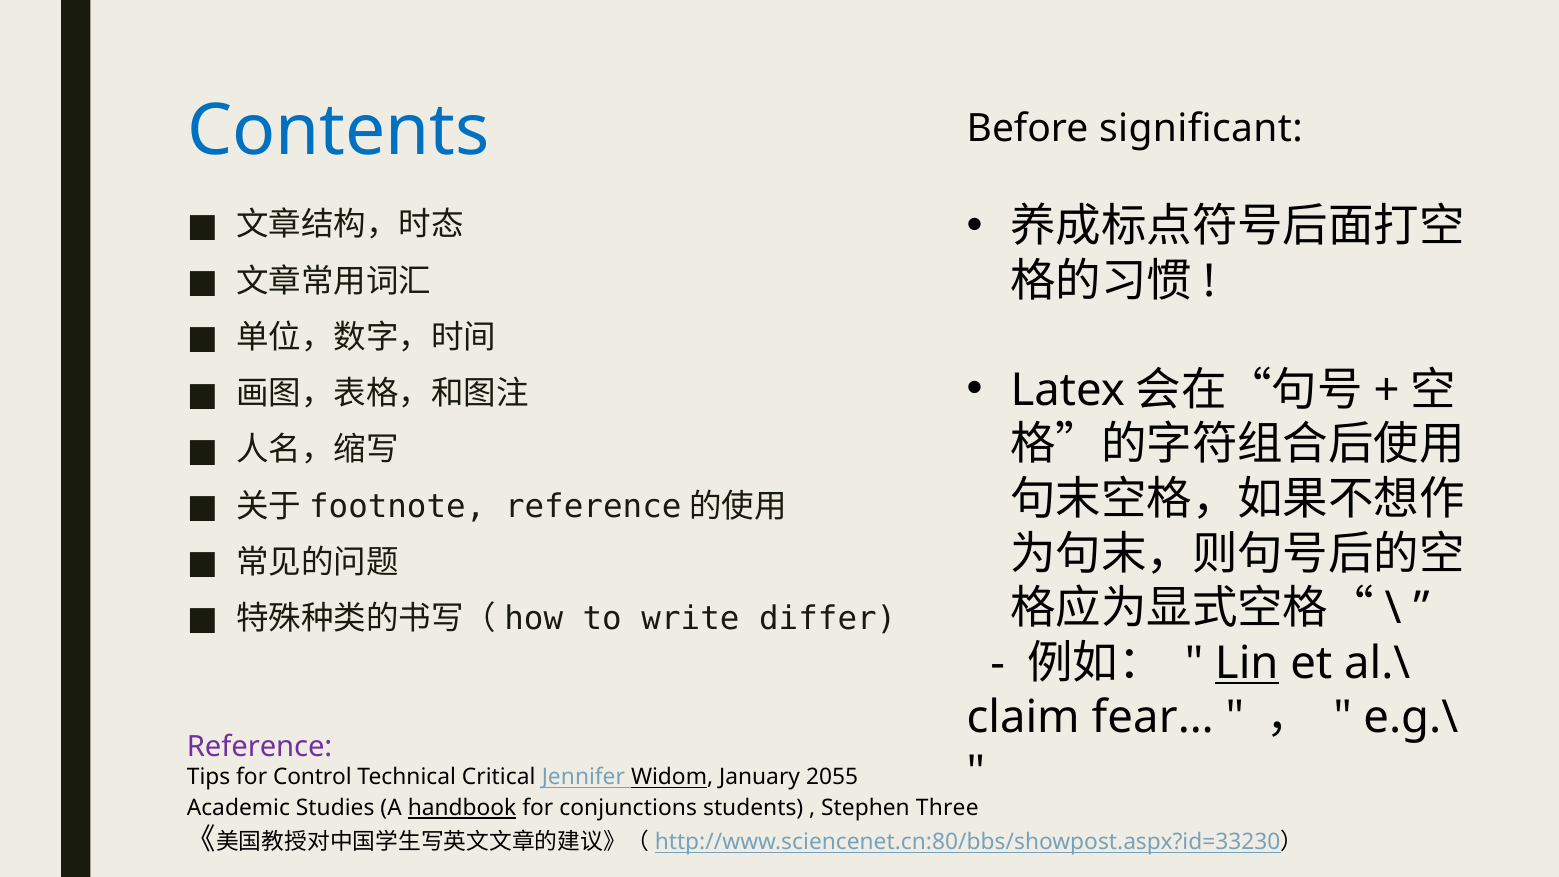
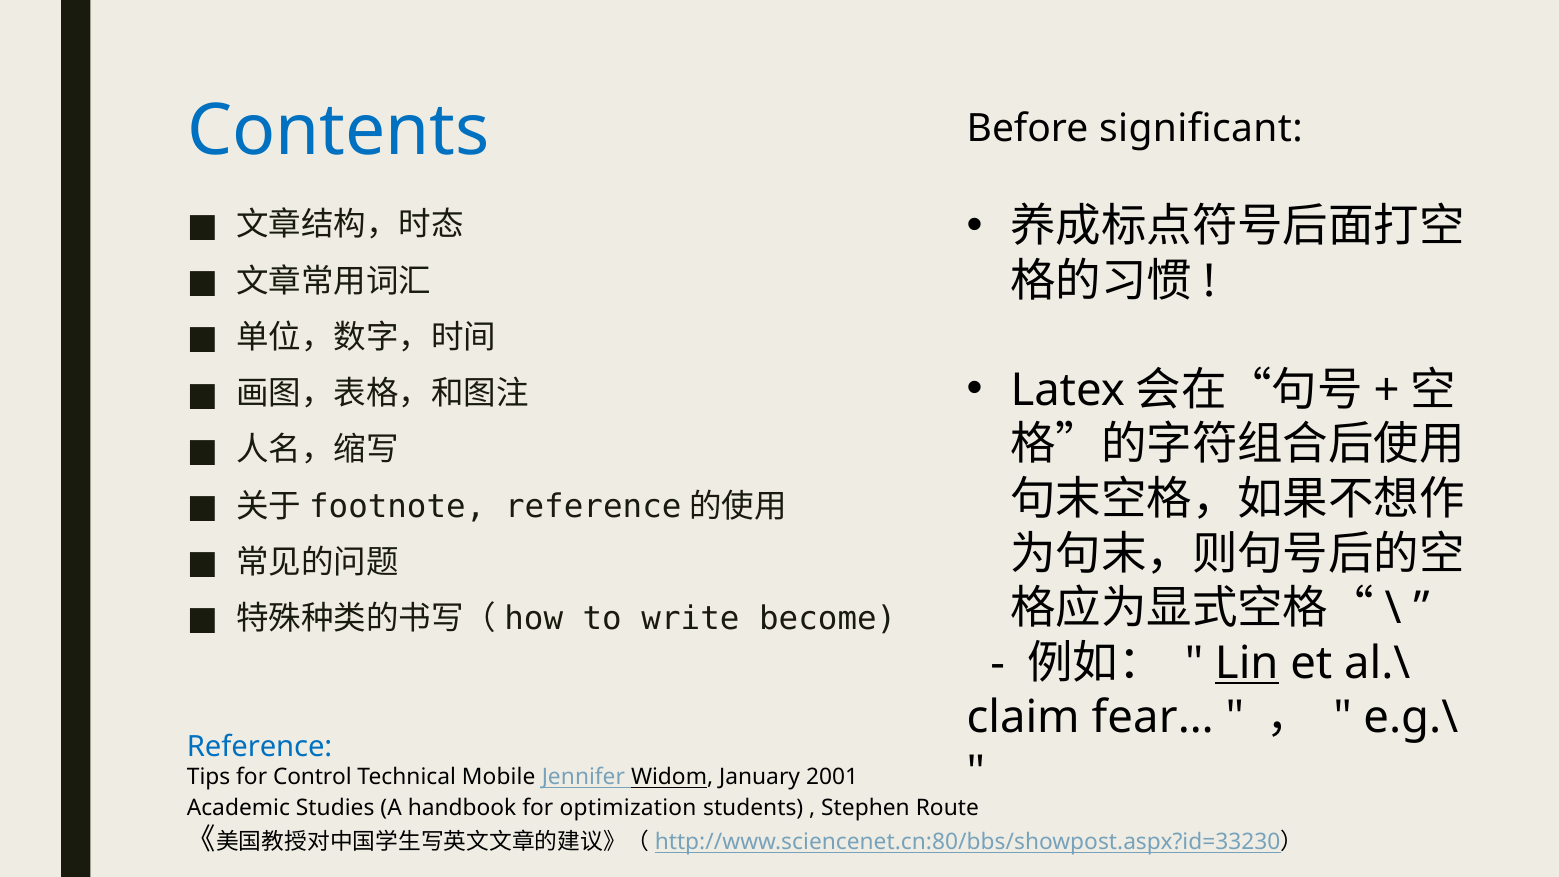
differ: differ -> become
Reference colour: purple -> blue
Critical: Critical -> Mobile
2055: 2055 -> 2001
handbook underline: present -> none
conjunctions: conjunctions -> optimization
Three: Three -> Route
